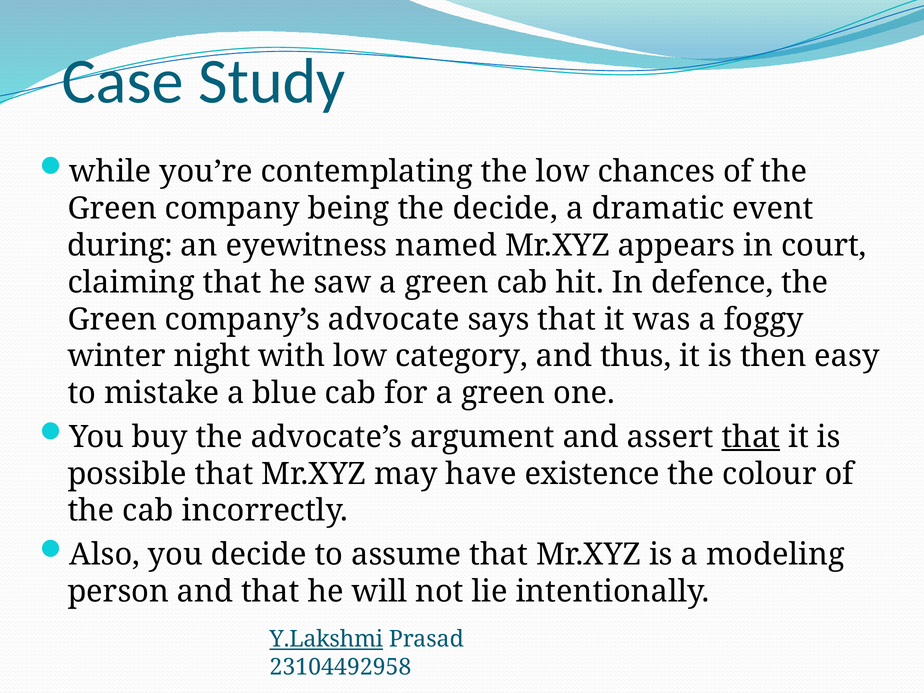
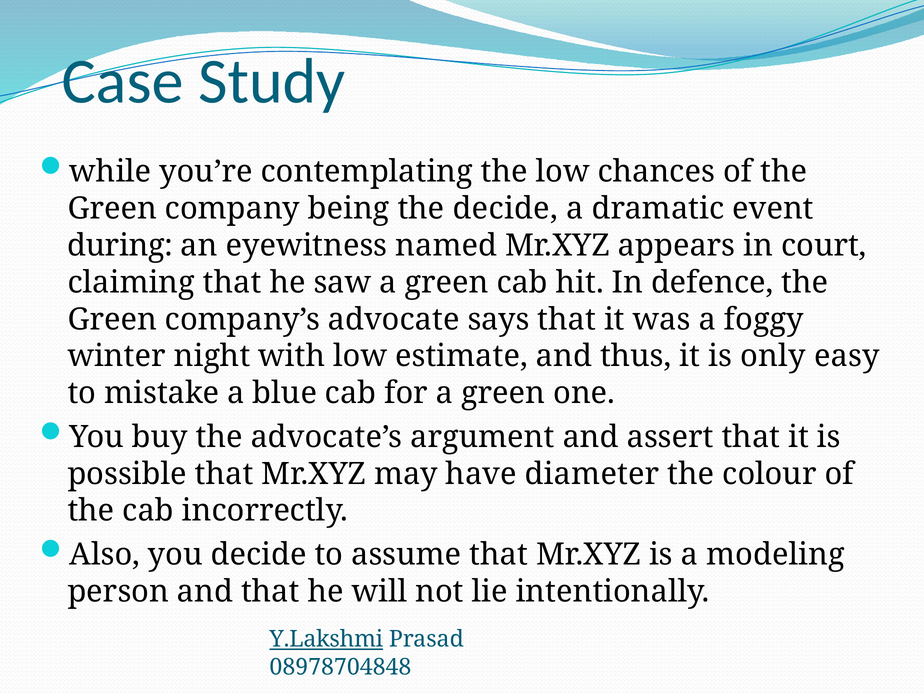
category: category -> estimate
then: then -> only
that at (751, 437) underline: present -> none
existence: existence -> diameter
23104492958: 23104492958 -> 08978704848
